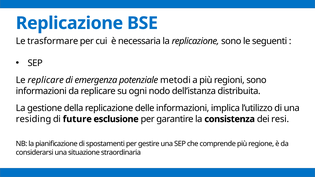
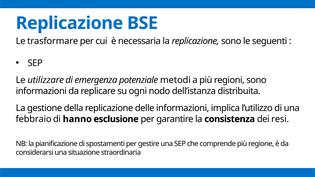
Le replicare: replicare -> utilizzare
residing: residing -> febbraio
future: future -> hanno
